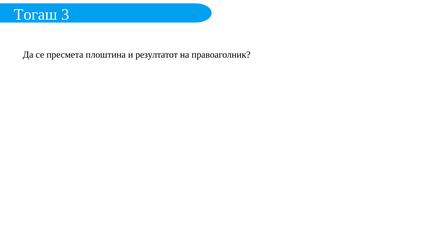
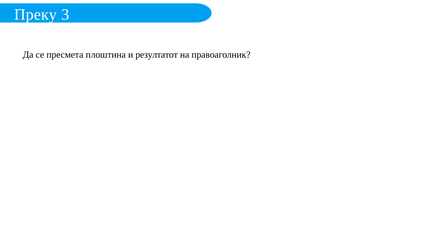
Тогаш: Тогаш -> Преку
